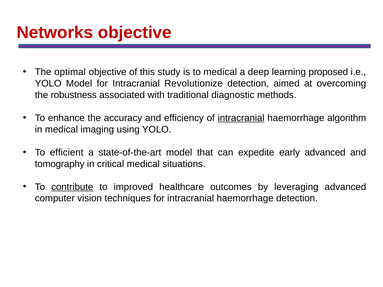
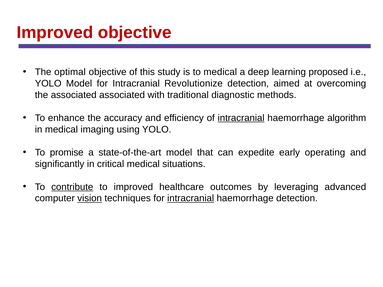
Networks at (55, 32): Networks -> Improved
the robustness: robustness -> associated
efficient: efficient -> promise
early advanced: advanced -> operating
tomography: tomography -> significantly
vision underline: none -> present
intracranial at (191, 199) underline: none -> present
